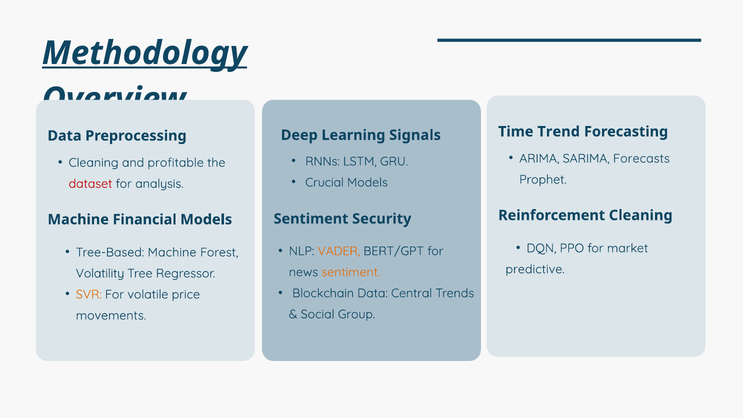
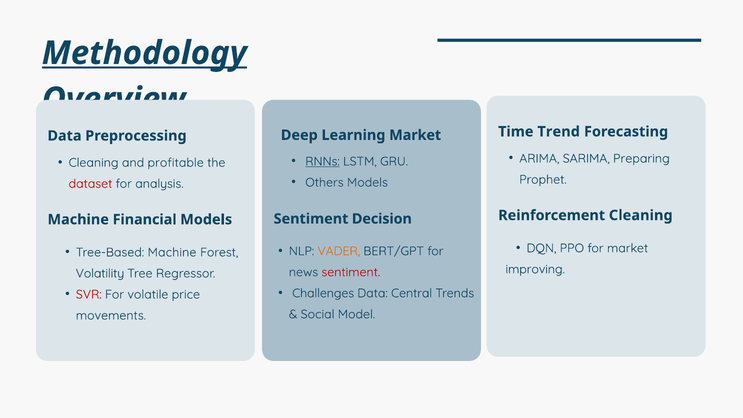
Learning Signals: Signals -> Market
Forecasts: Forecasts -> Preparing
RNNs underline: none -> present
Crucial: Crucial -> Others
Security: Security -> Decision
predictive: predictive -> improving
sentiment at (351, 272) colour: orange -> red
Blockchain: Blockchain -> Challenges
SVR colour: orange -> red
Group: Group -> Model
